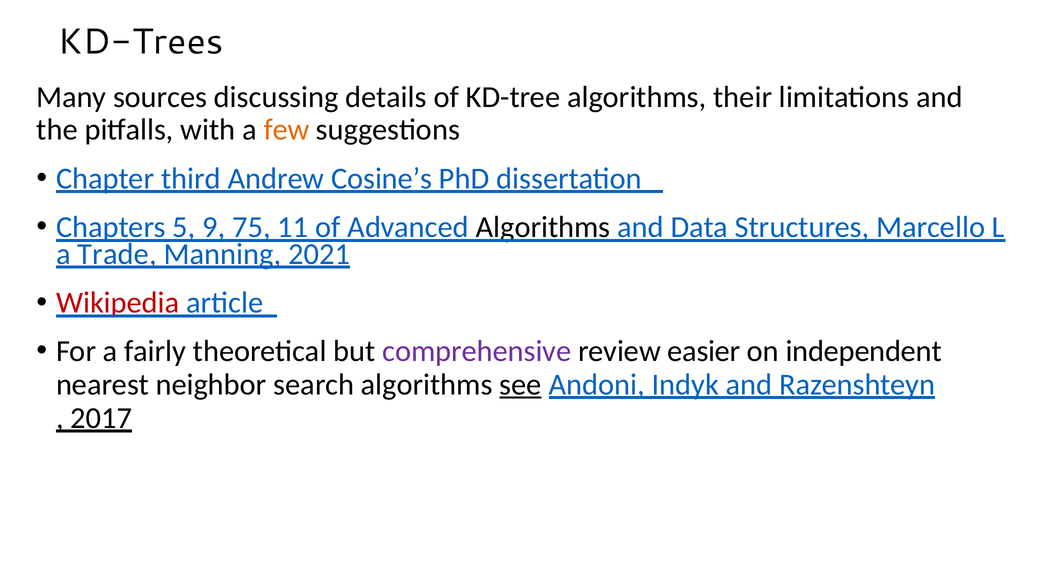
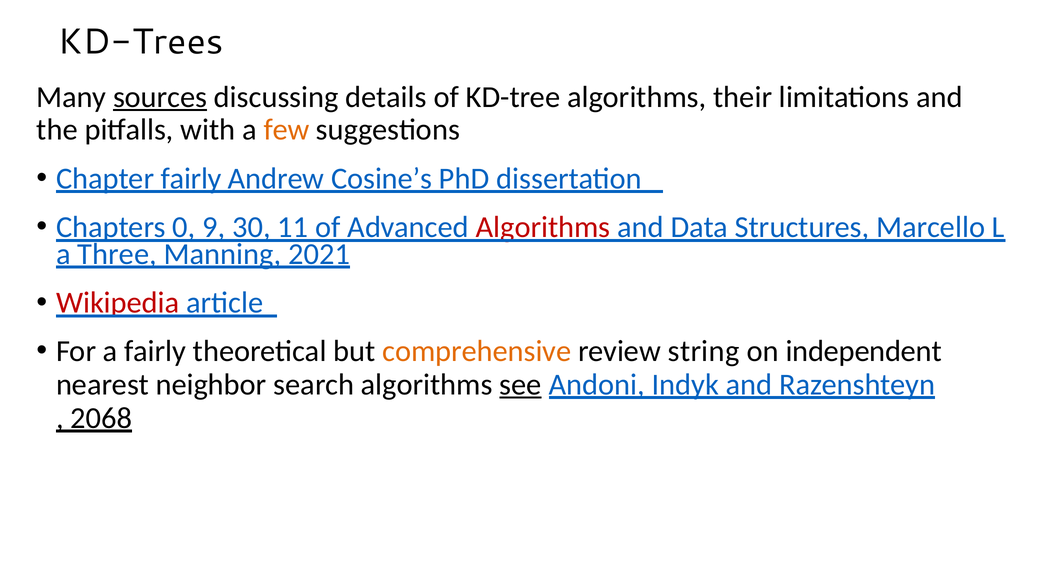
sources underline: none -> present
Chapter third: third -> fairly
5: 5 -> 0
75: 75 -> 30
Algorithms at (543, 227) colour: black -> red
Trade: Trade -> Three
comprehensive colour: purple -> orange
easier: easier -> string
2017: 2017 -> 2068
